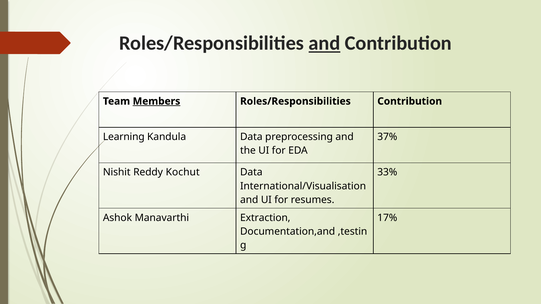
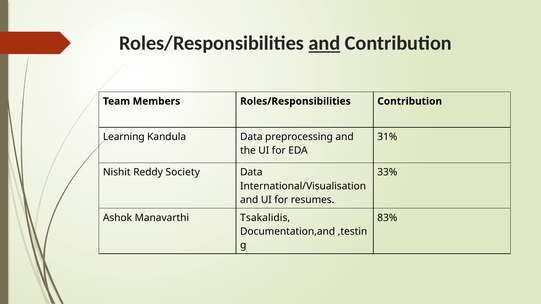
Members underline: present -> none
37%: 37% -> 31%
Kochut: Kochut -> Society
Extraction: Extraction -> Tsakalidis
17%: 17% -> 83%
